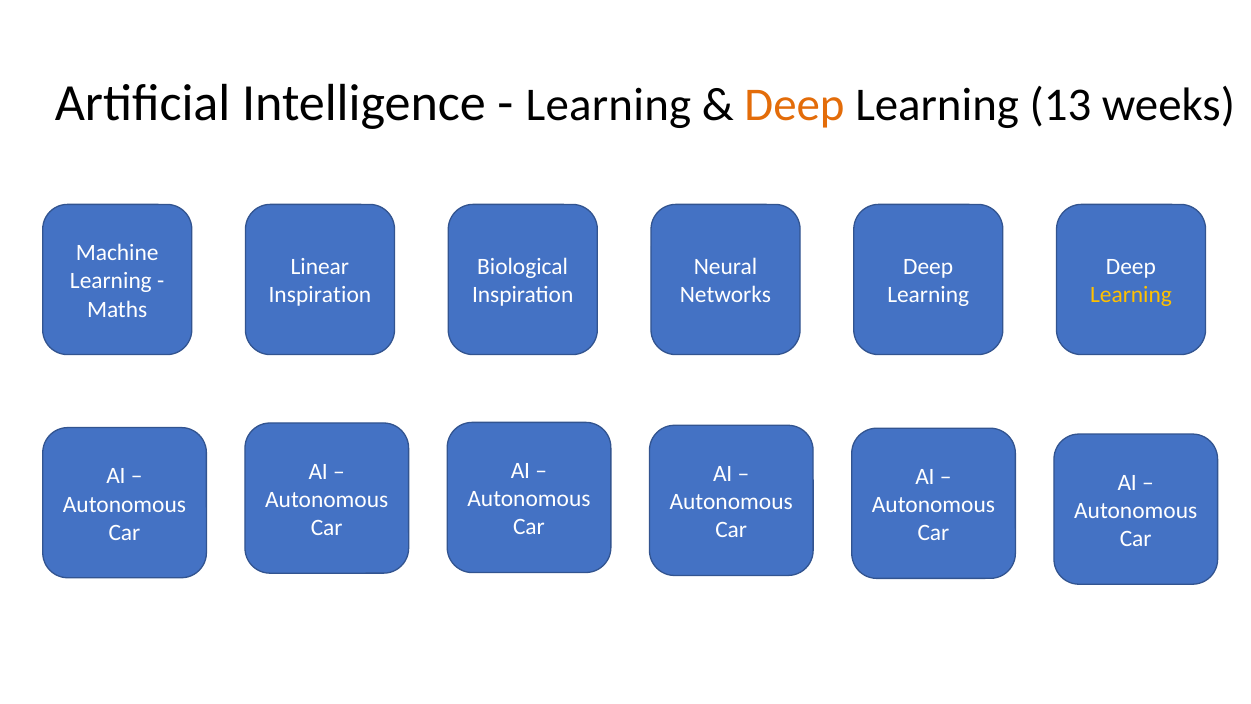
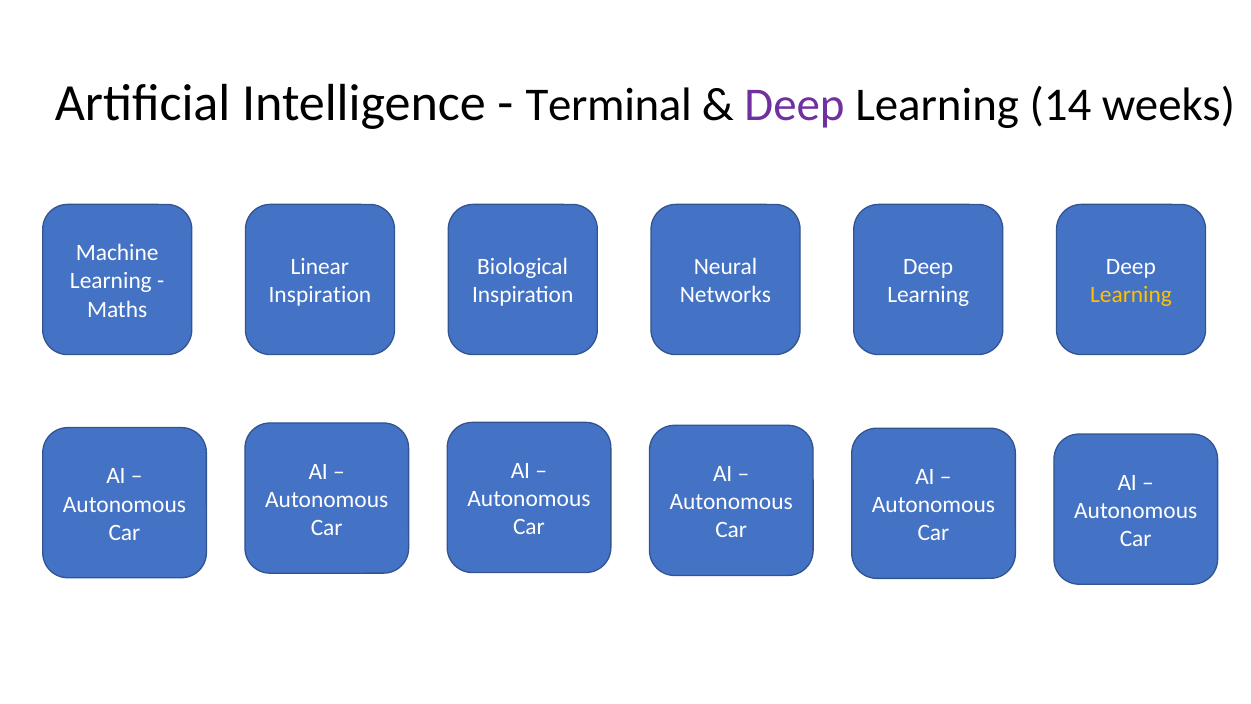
Learning at (608, 105): Learning -> Terminal
Deep at (795, 105) colour: orange -> purple
13: 13 -> 14
